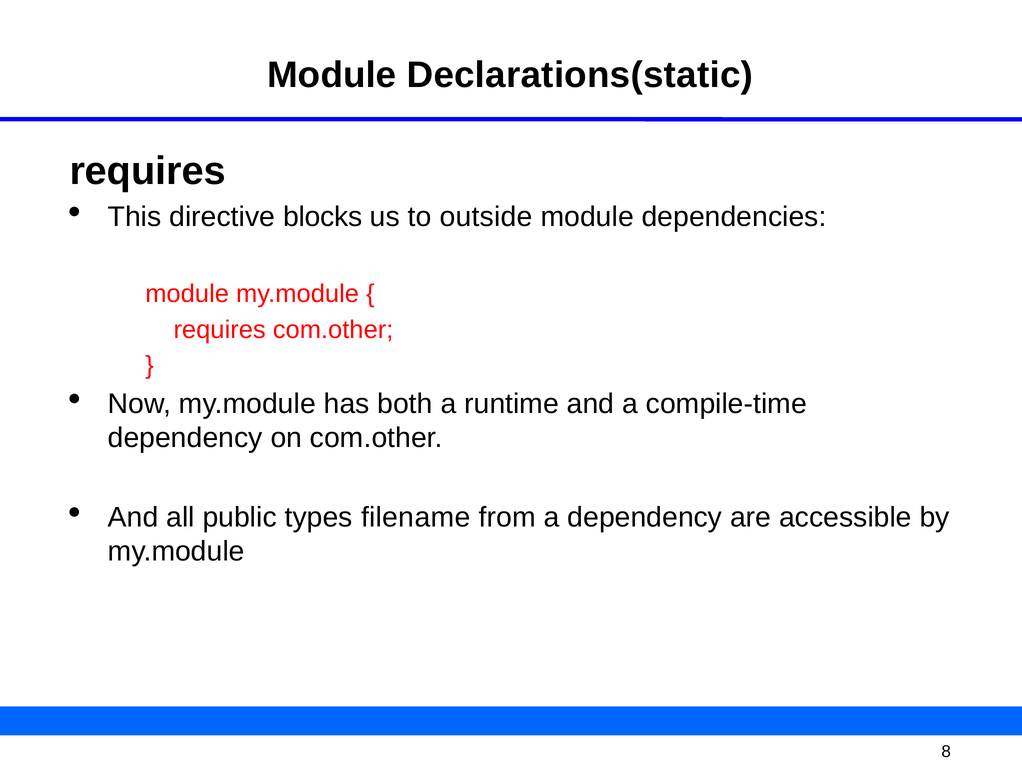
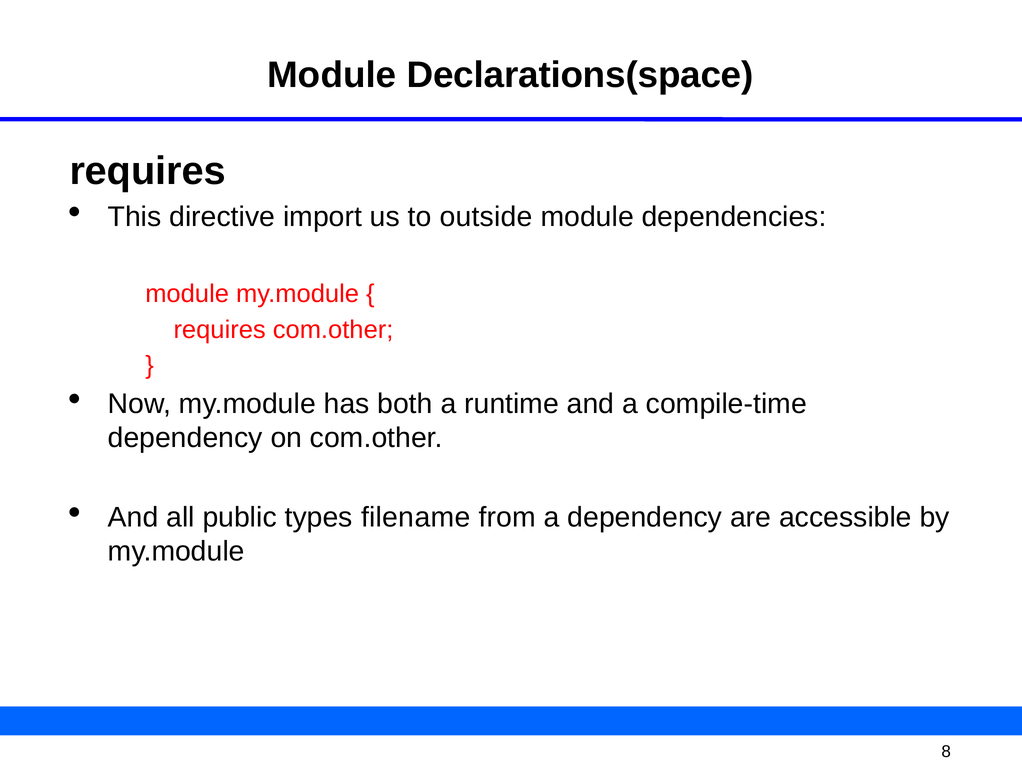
Declarations(static: Declarations(static -> Declarations(space
blocks: blocks -> import
